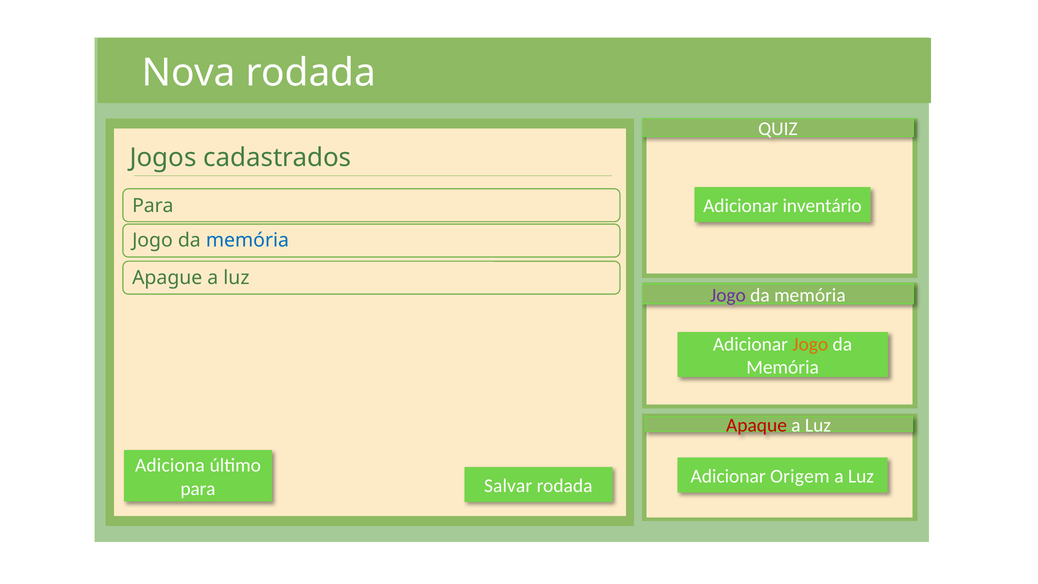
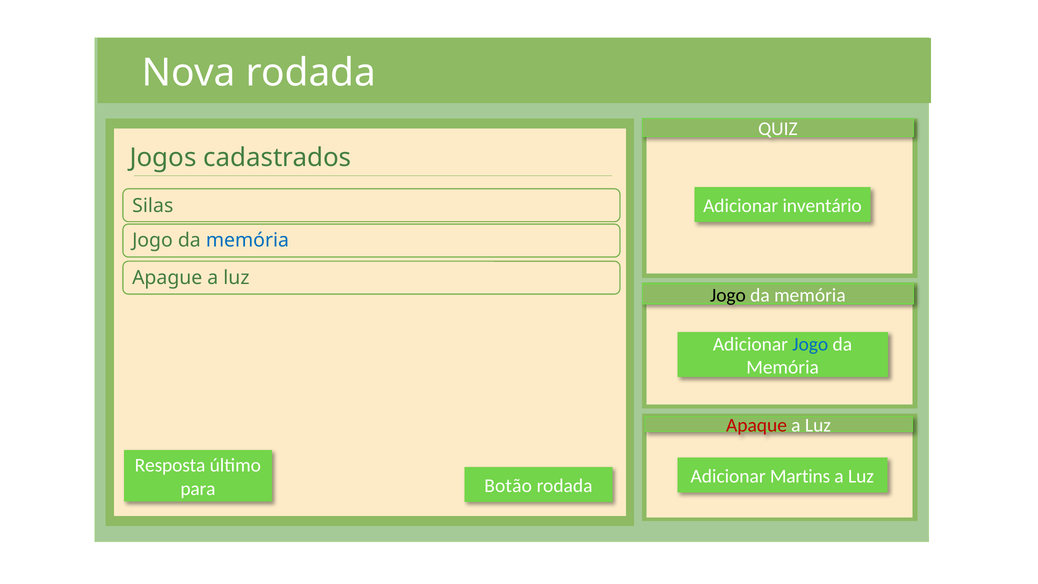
Para at (153, 206): Para -> Silas
Jogo at (728, 295) colour: purple -> black
Jogo at (810, 344) colour: orange -> blue
Adiciona: Adiciona -> Resposta
Origem: Origem -> Martins
Salvar: Salvar -> Botão
